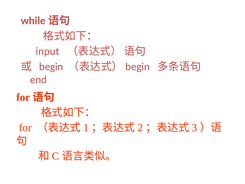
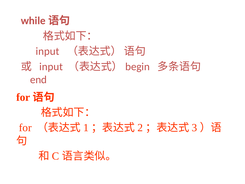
begin at (51, 67): begin -> input
